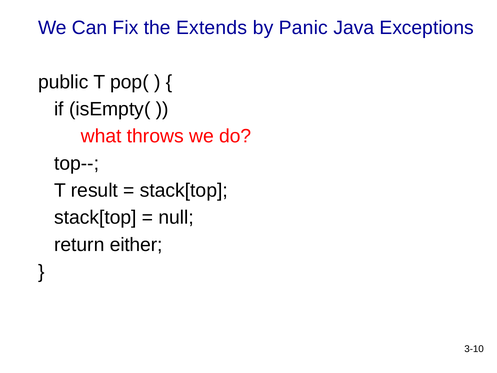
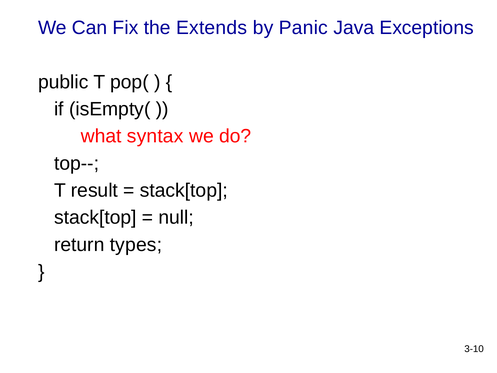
throws: throws -> syntax
either: either -> types
